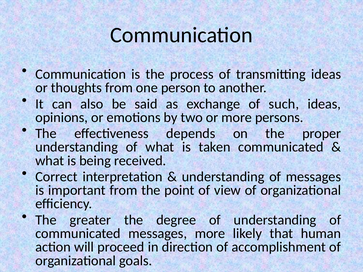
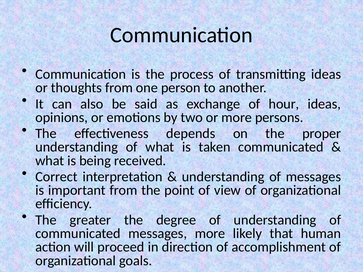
such: such -> hour
